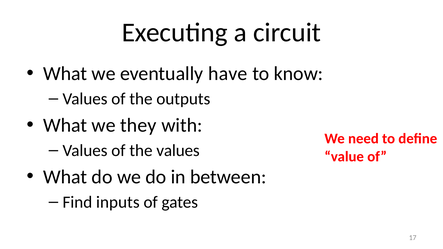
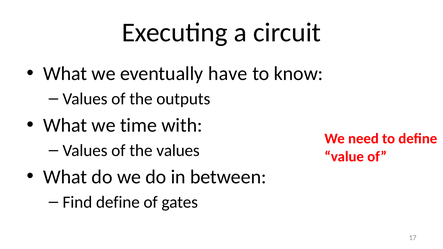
they: they -> time
Find inputs: inputs -> define
